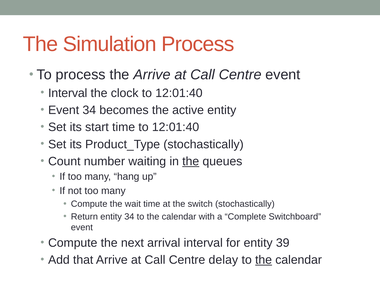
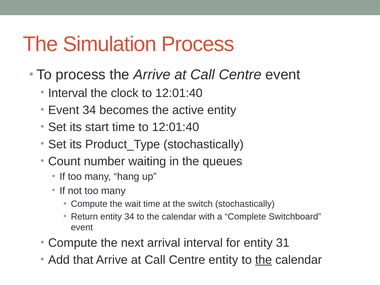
the at (191, 161) underline: present -> none
39: 39 -> 31
Centre delay: delay -> entity
